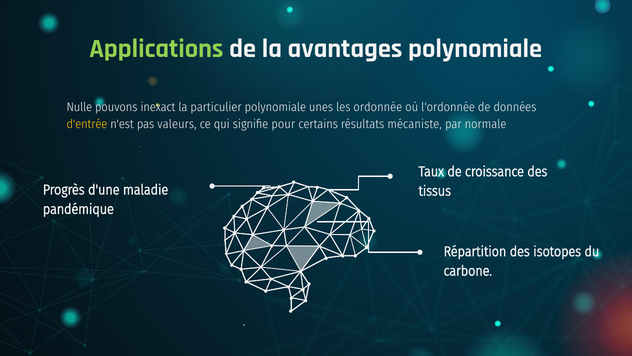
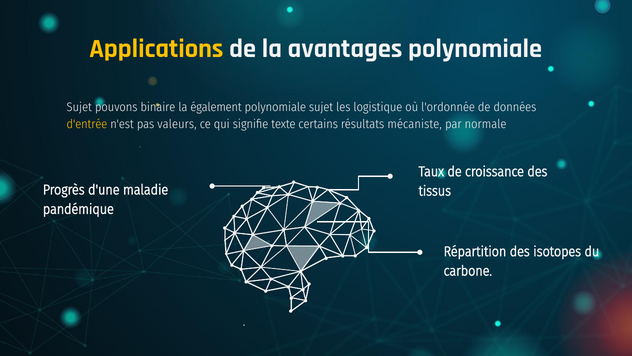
Applications colour: light green -> yellow
Nulle at (79, 107): Nulle -> Sujet
inexact: inexact -> binaire
particulier: particulier -> également
polynomiale unes: unes -> sujet
ordonnée: ordonnée -> logistique
pour: pour -> texte
